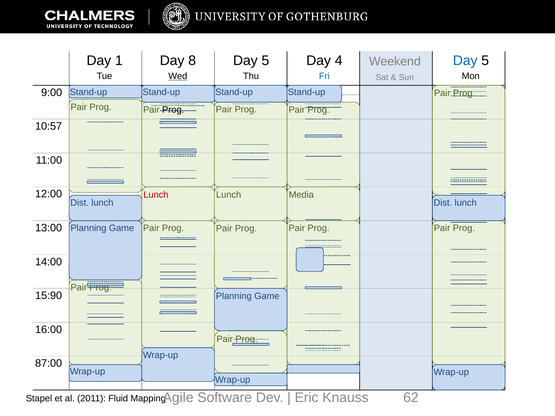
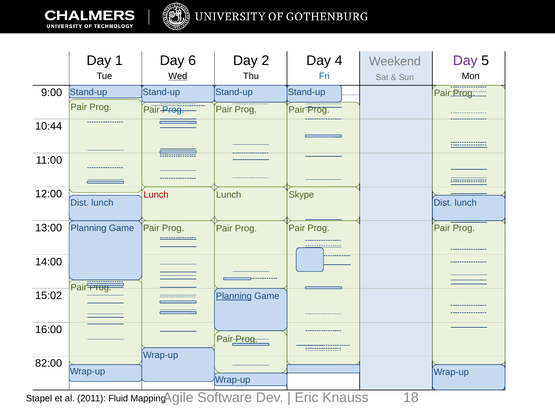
8: 8 -> 6
5 at (265, 61): 5 -> 2
Day at (465, 61) colour: blue -> purple
Prog at (173, 110) colour: black -> blue
10:57: 10:57 -> 10:44
Media: Media -> Skype
15:90: 15:90 -> 15:02
Planning at (234, 296) underline: none -> present
87:00: 87:00 -> 82:00
62: 62 -> 18
